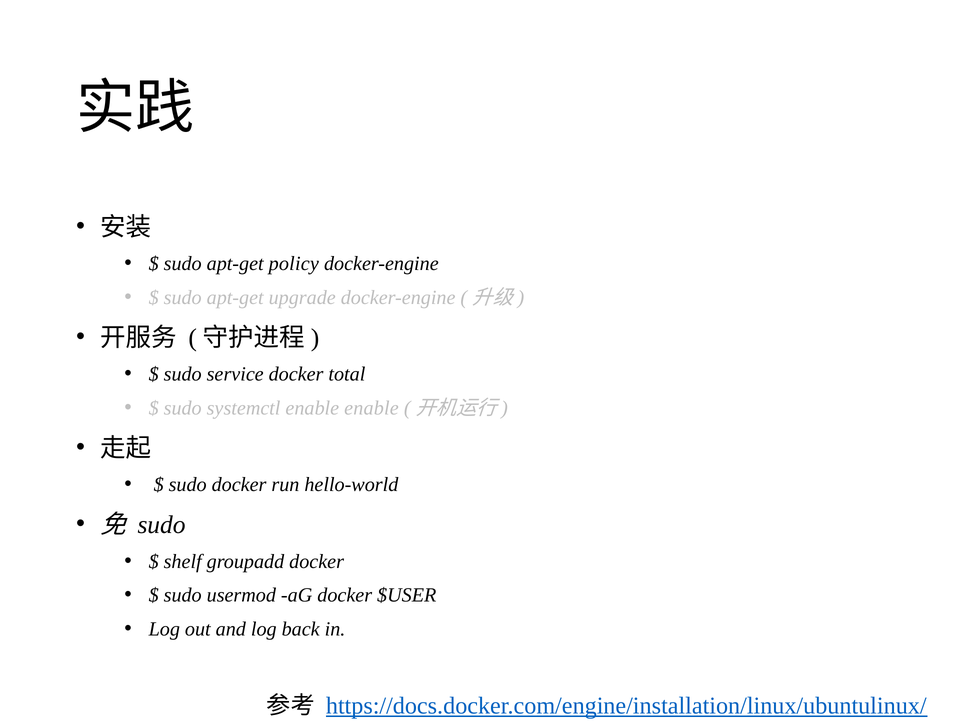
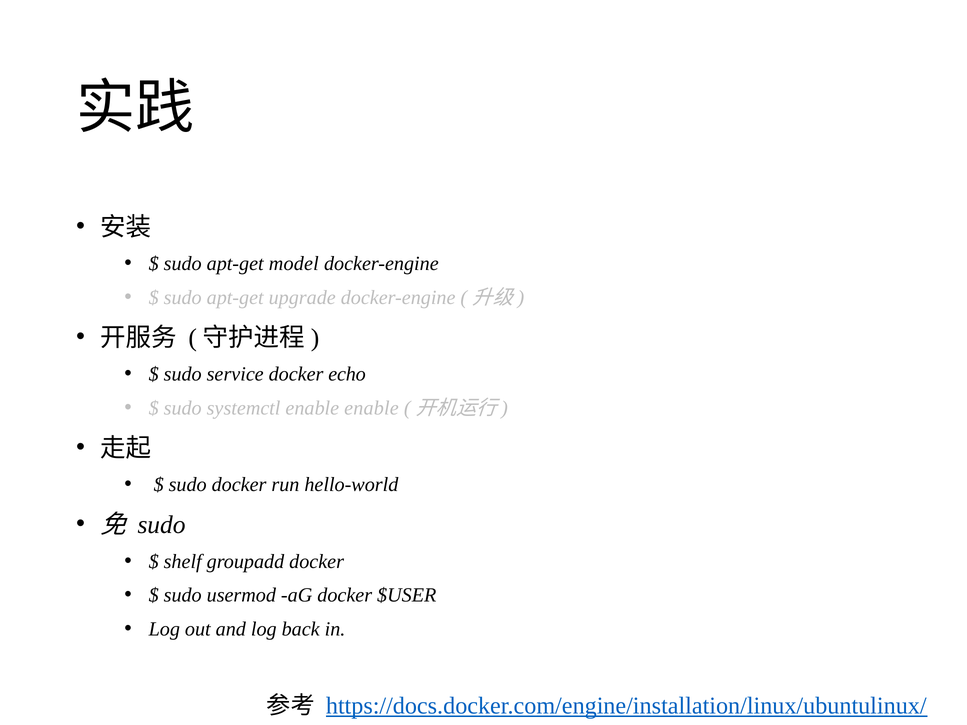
policy: policy -> model
total: total -> echo
